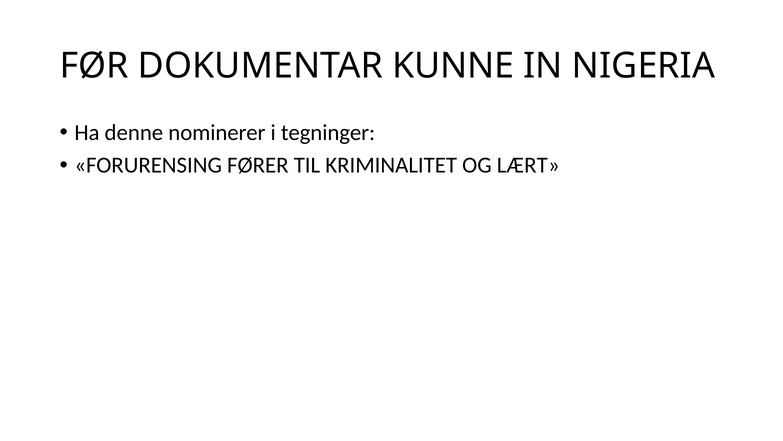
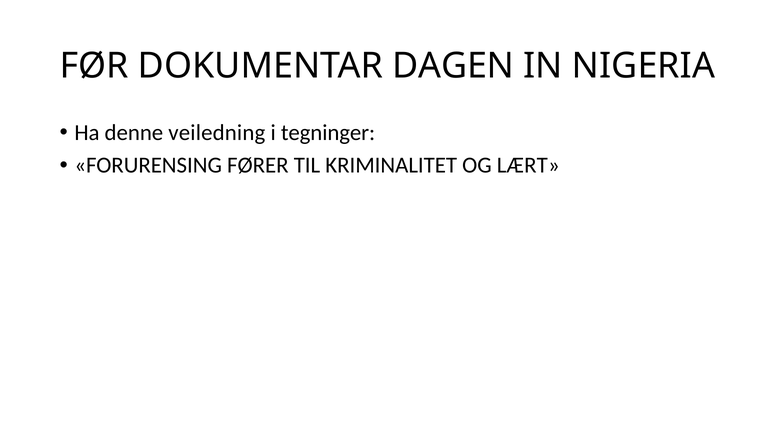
KUNNE: KUNNE -> DAGEN
nominerer: nominerer -> veiledning
